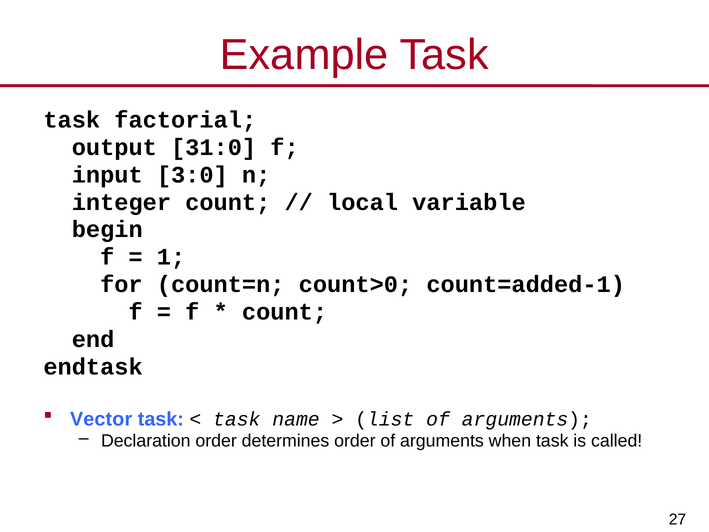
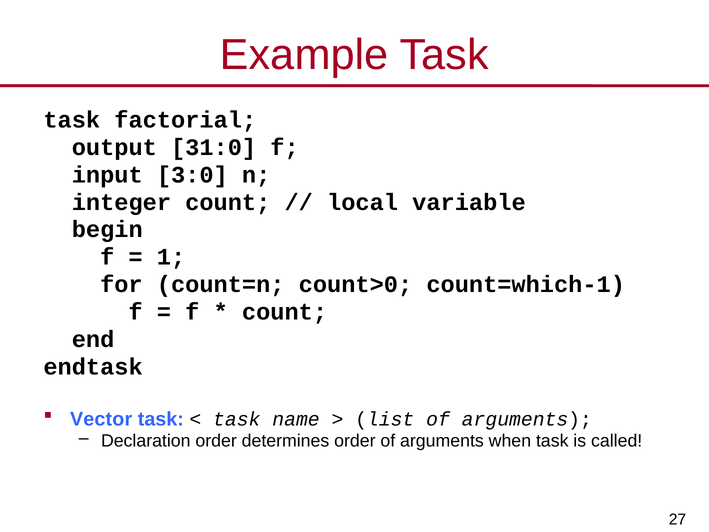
count=added-1: count=added-1 -> count=which-1
